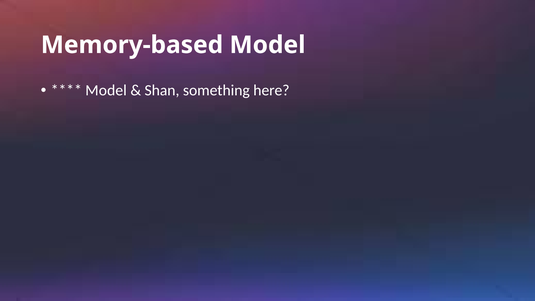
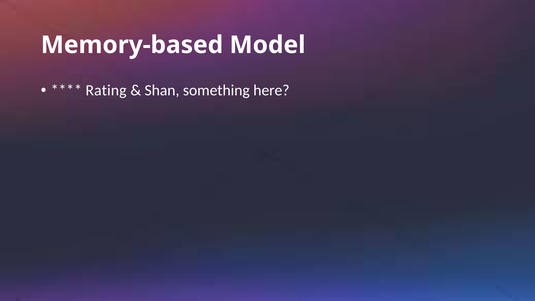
Model at (106, 90): Model -> Rating
